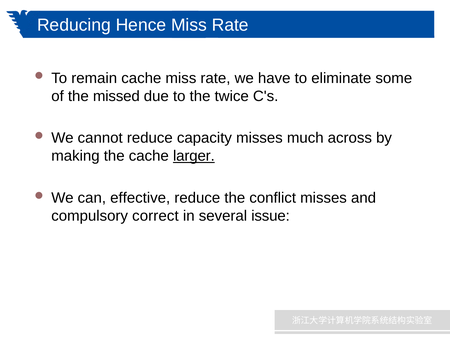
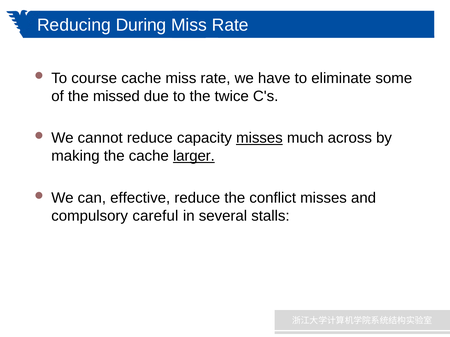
Hence: Hence -> During
remain: remain -> course
misses at (259, 138) underline: none -> present
correct: correct -> careful
issue: issue -> stalls
